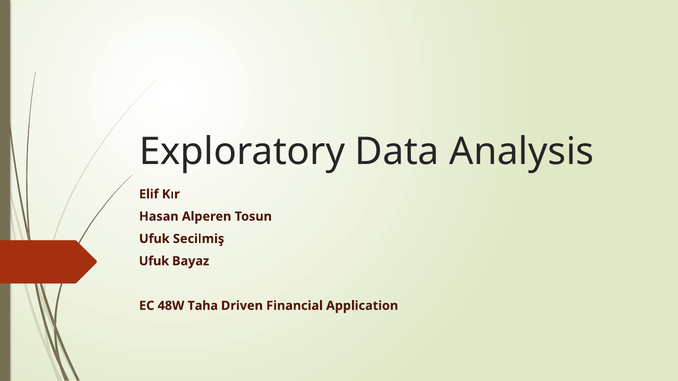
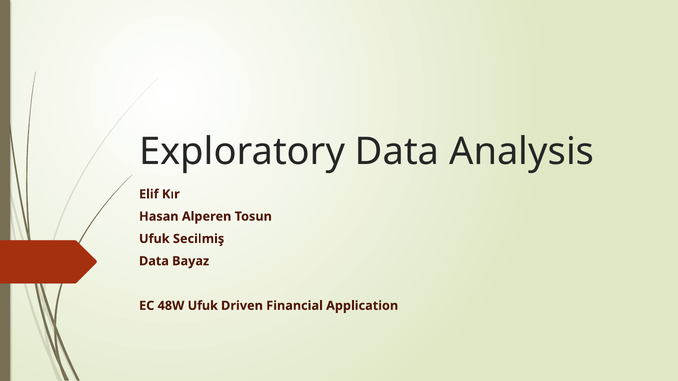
Ufuk at (154, 261): Ufuk -> Data
48W Taha: Taha -> Ufuk
